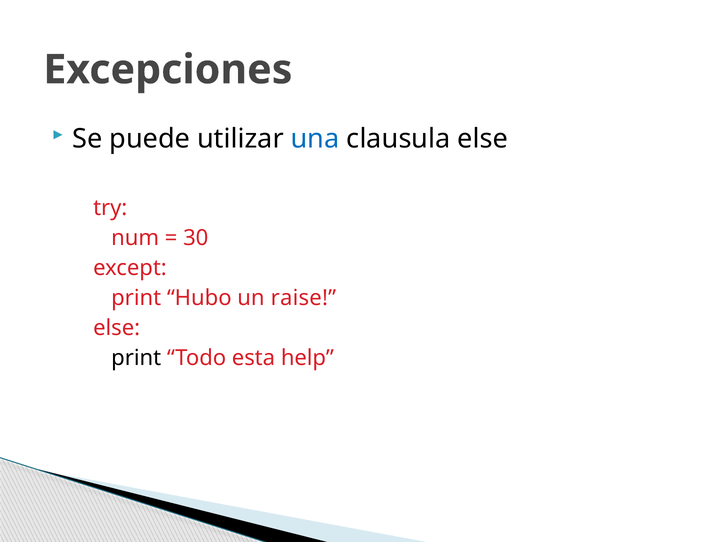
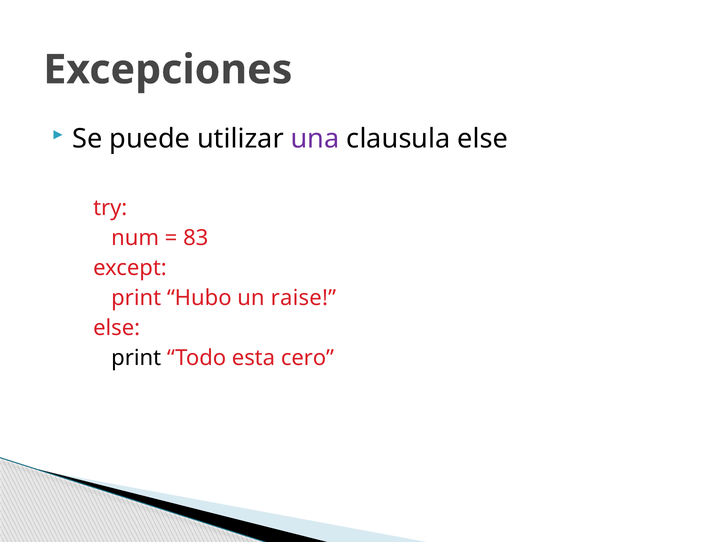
una colour: blue -> purple
30: 30 -> 83
help: help -> cero
